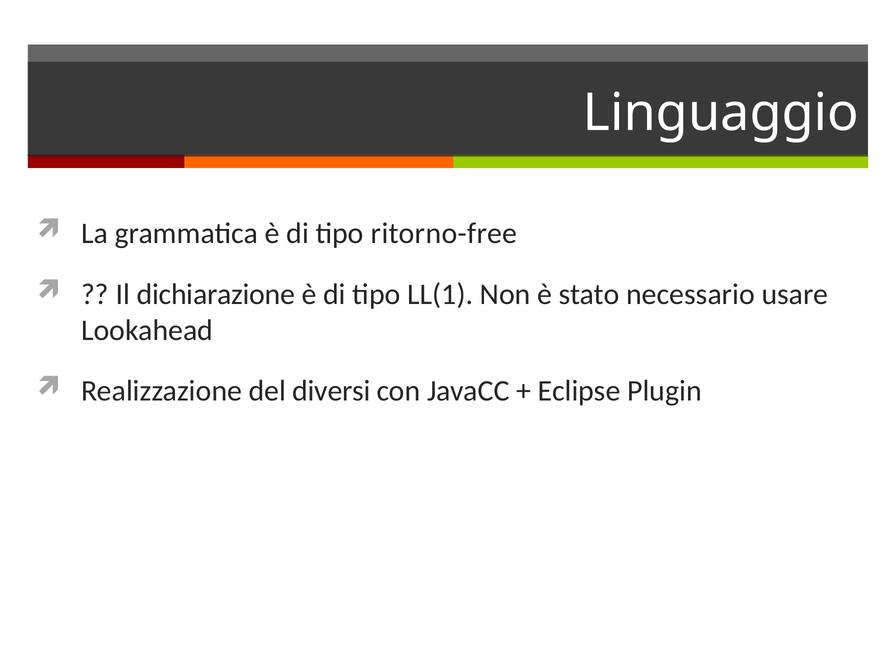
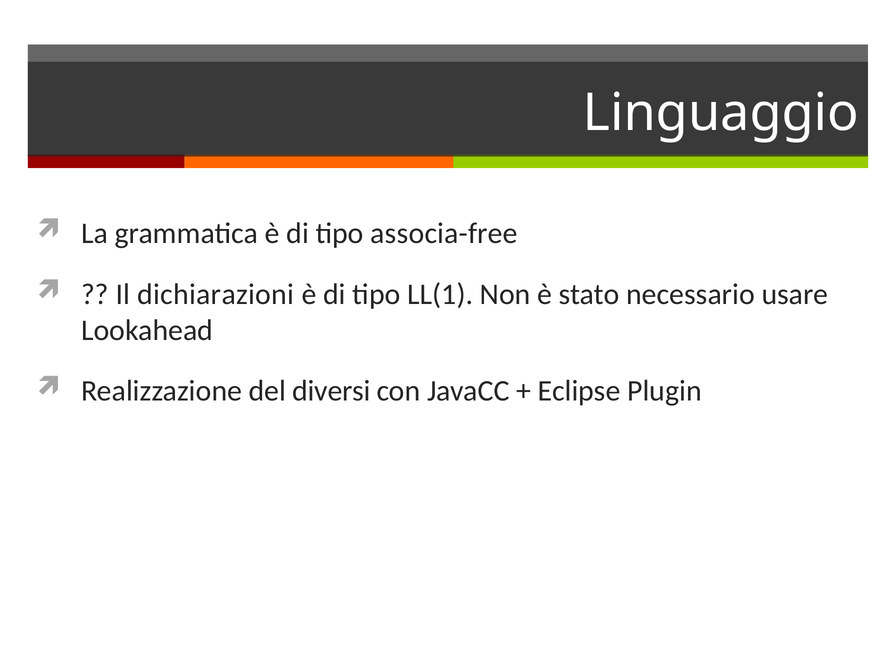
ritorno-free: ritorno-free -> associa-free
dichiarazione: dichiarazione -> dichiarazioni
